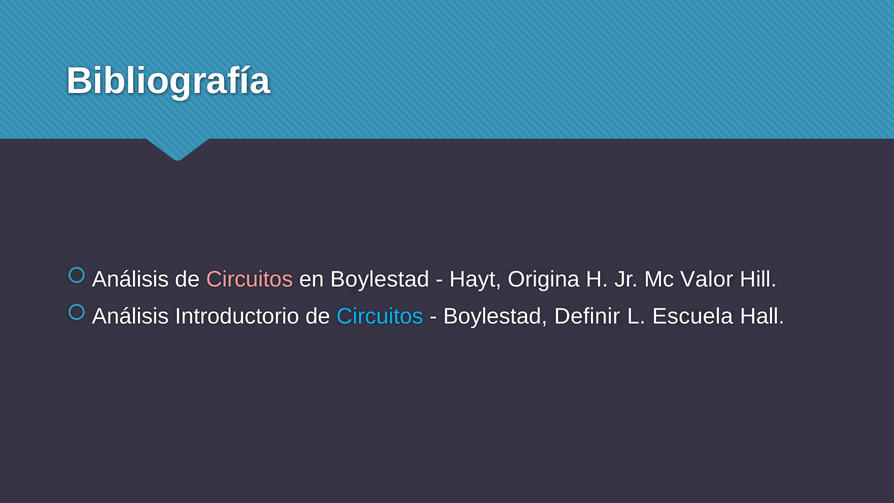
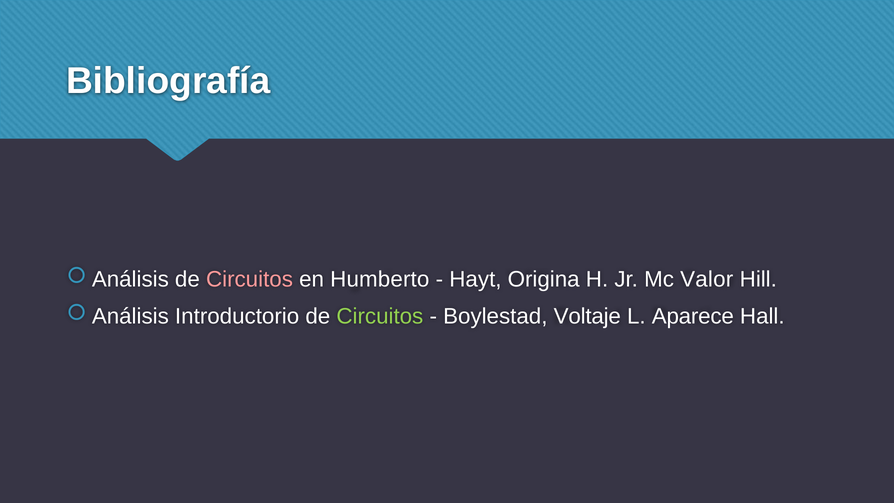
en Boylestad: Boylestad -> Humberto
Circuitos at (380, 316) colour: light blue -> light green
Definir: Definir -> Voltaje
Escuela: Escuela -> Aparece
